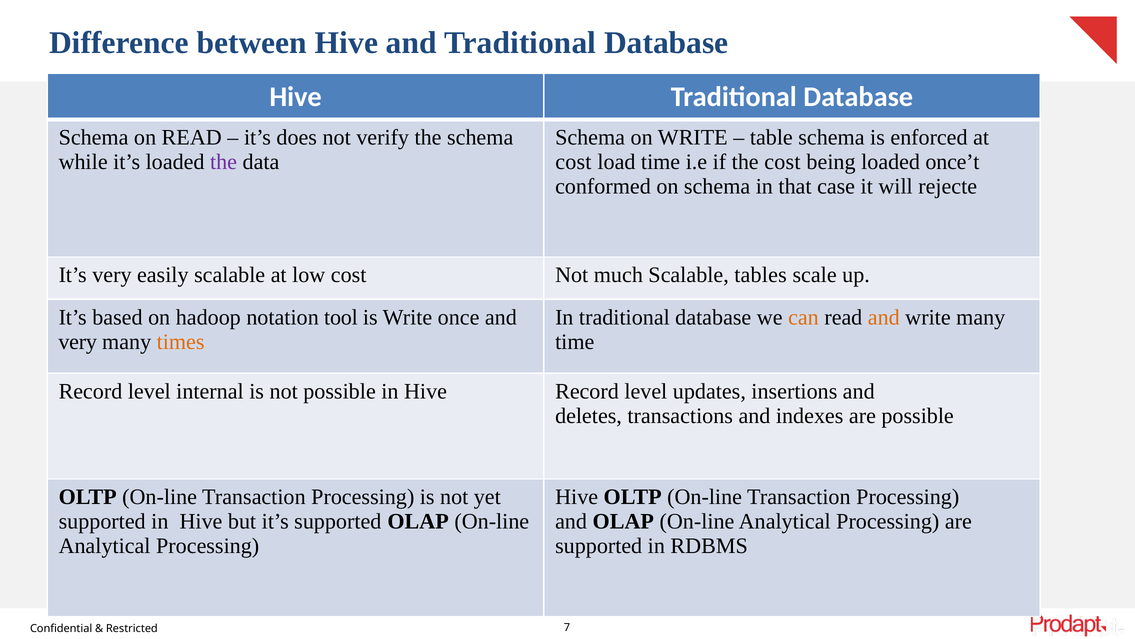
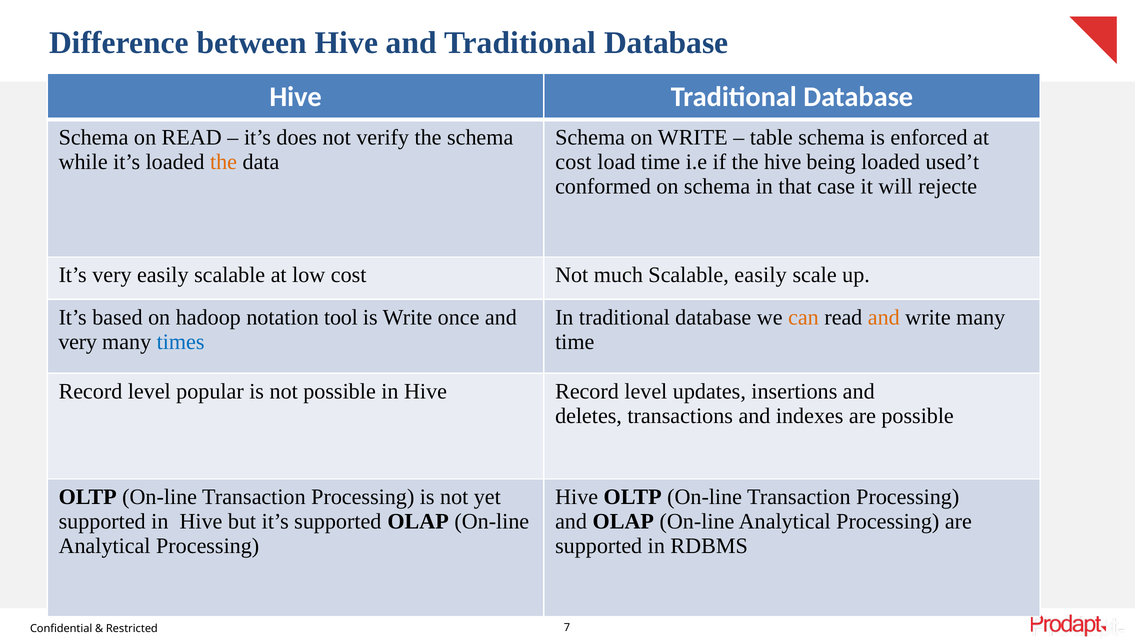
the at (224, 162) colour: purple -> orange
the cost: cost -> hive
once’t: once’t -> used’t
Scalable tables: tables -> easily
times colour: orange -> blue
internal: internal -> popular
